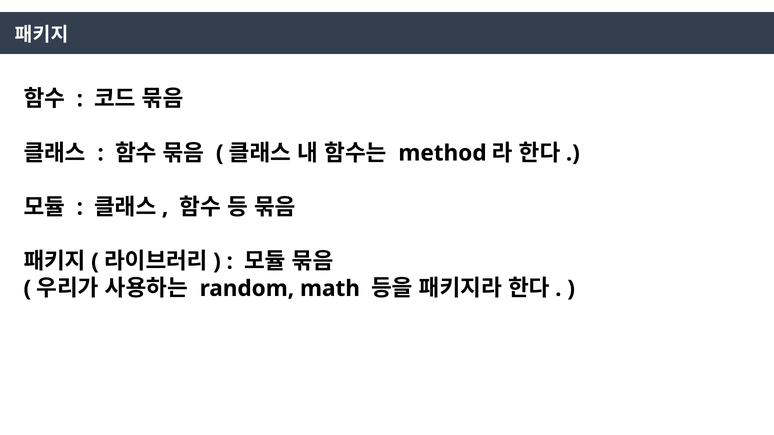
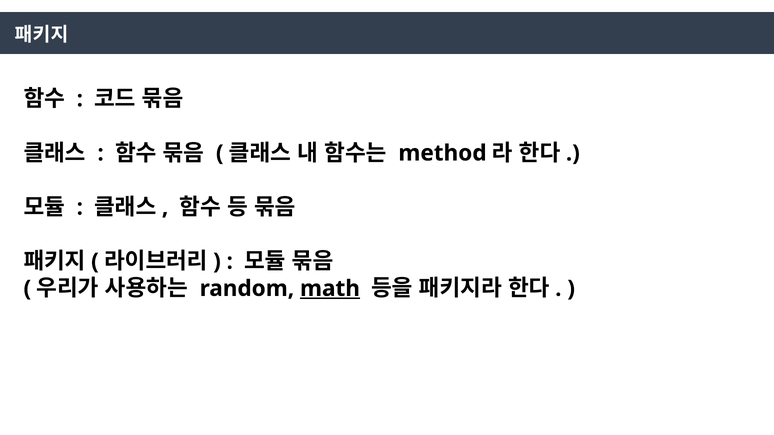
math underline: none -> present
